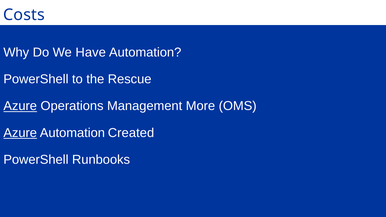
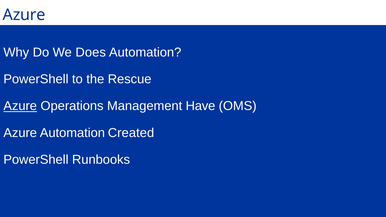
Costs at (24, 15): Costs -> Azure
Have: Have -> Does
More: More -> Have
Azure at (20, 133) underline: present -> none
